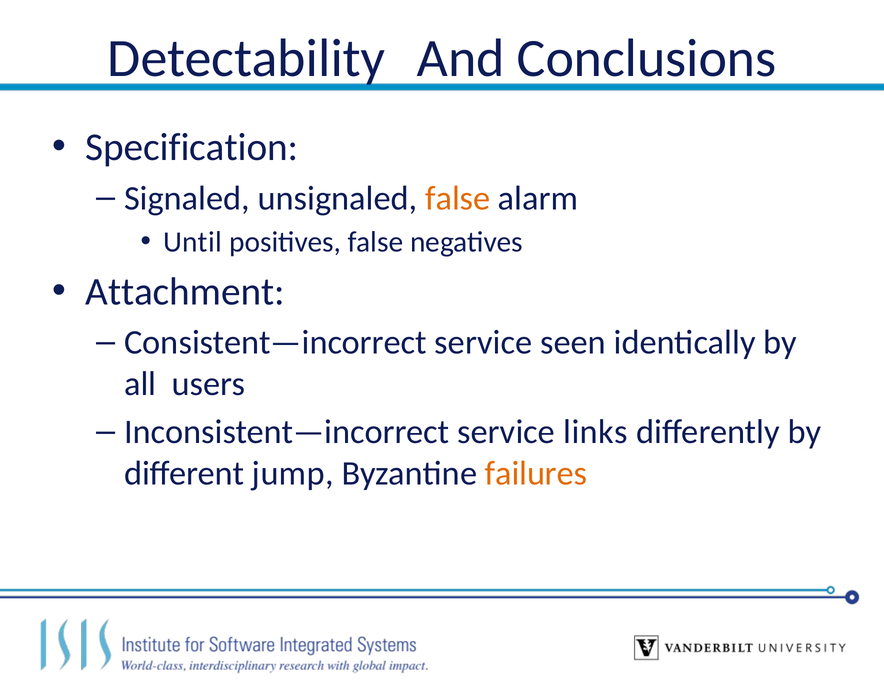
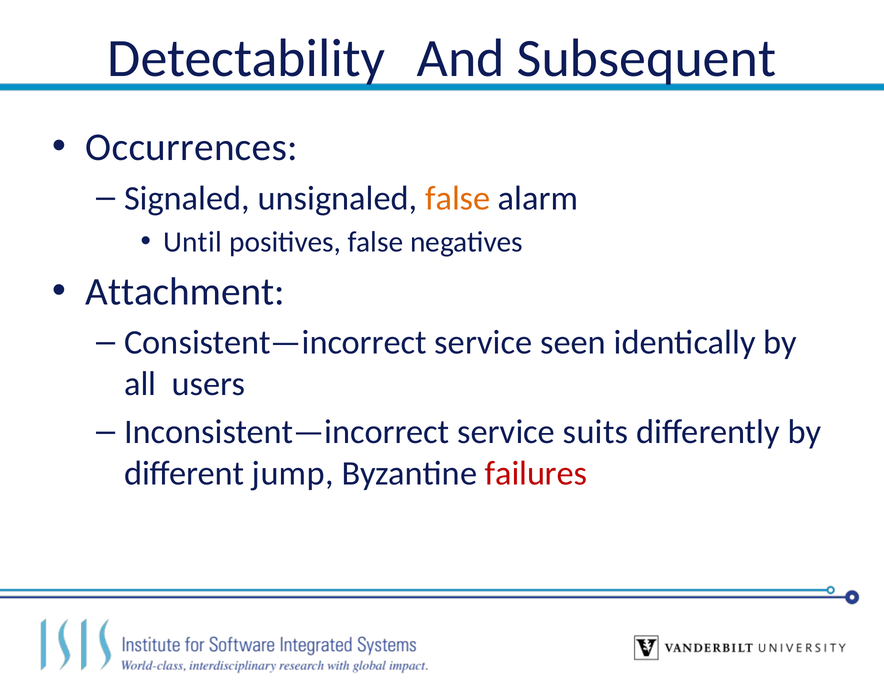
Conclusions: Conclusions -> Subsequent
Specification: Specification -> Occurrences
links: links -> suits
failures colour: orange -> red
